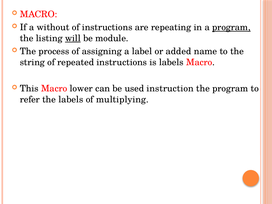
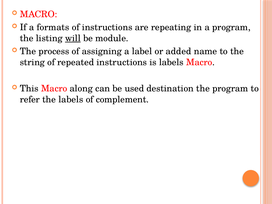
without: without -> formats
program at (231, 27) underline: present -> none
lower: lower -> along
instruction: instruction -> destination
multiplying: multiplying -> complement
